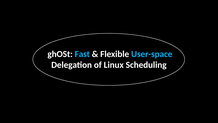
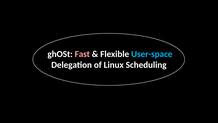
Fast colour: light blue -> pink
